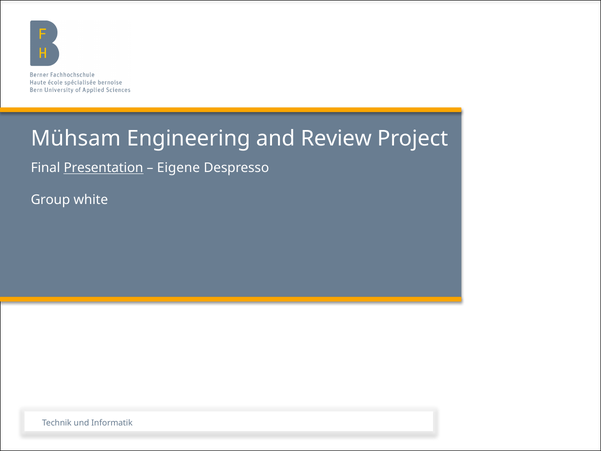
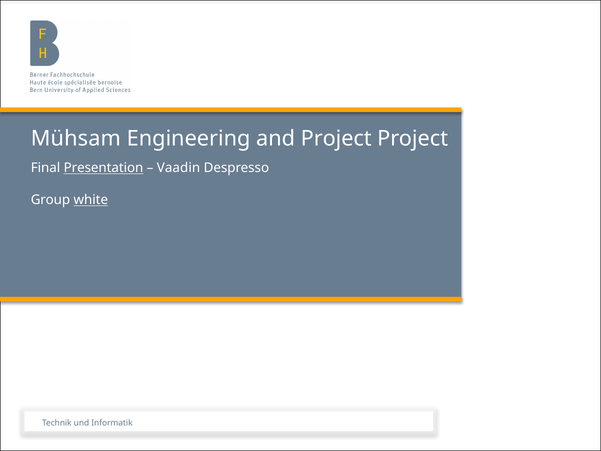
and Review: Review -> Project
Eigene: Eigene -> Vaadin
white underline: none -> present
